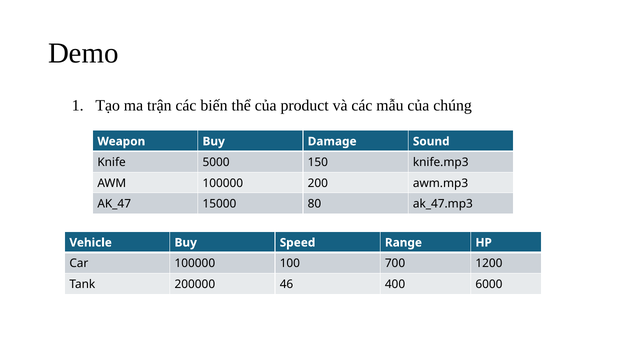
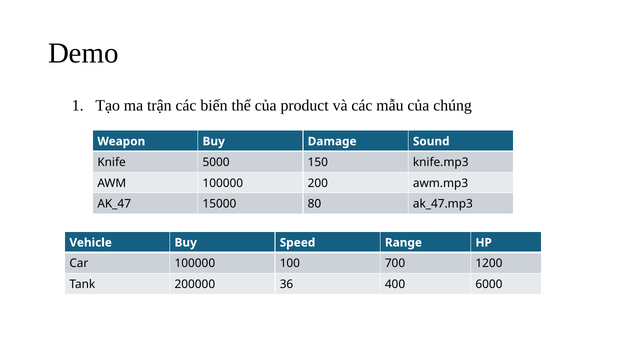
46: 46 -> 36
